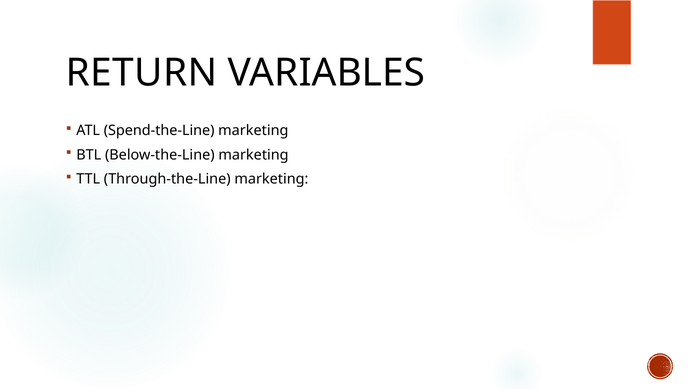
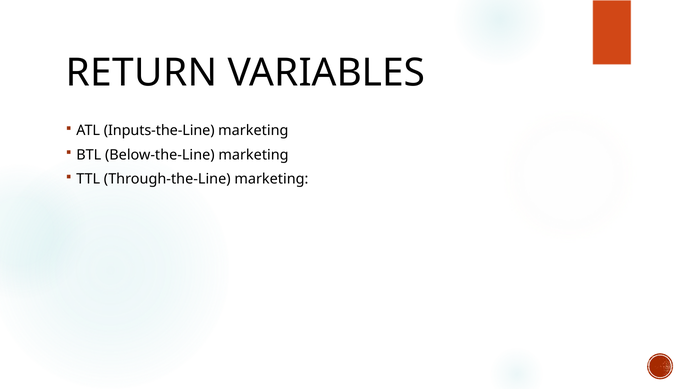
Spend-the-Line: Spend-the-Line -> Inputs-the-Line
